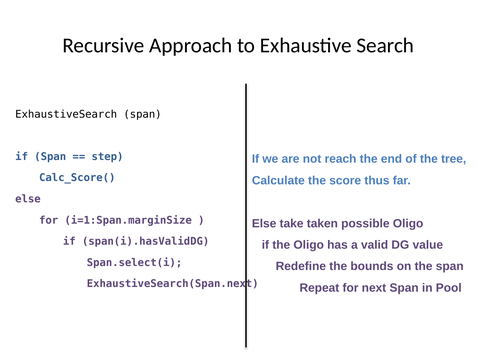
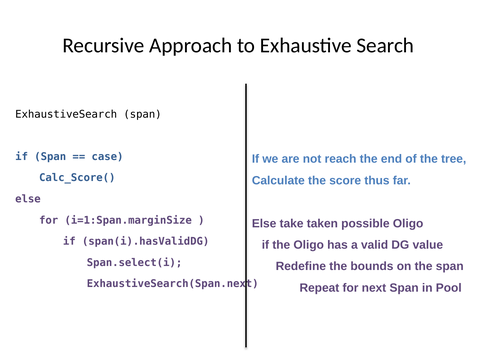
step: step -> case
